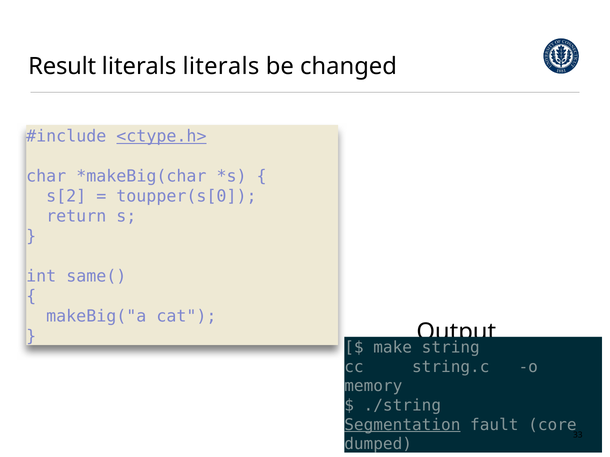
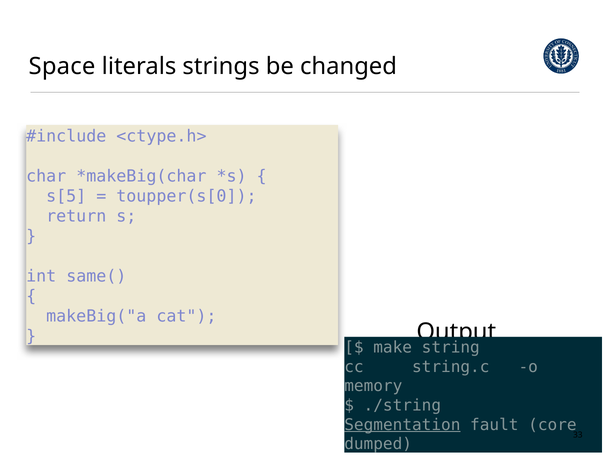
Result: Result -> Space
literals literals: literals -> strings
<ctype.h> underline: present -> none
s[2: s[2 -> s[5
